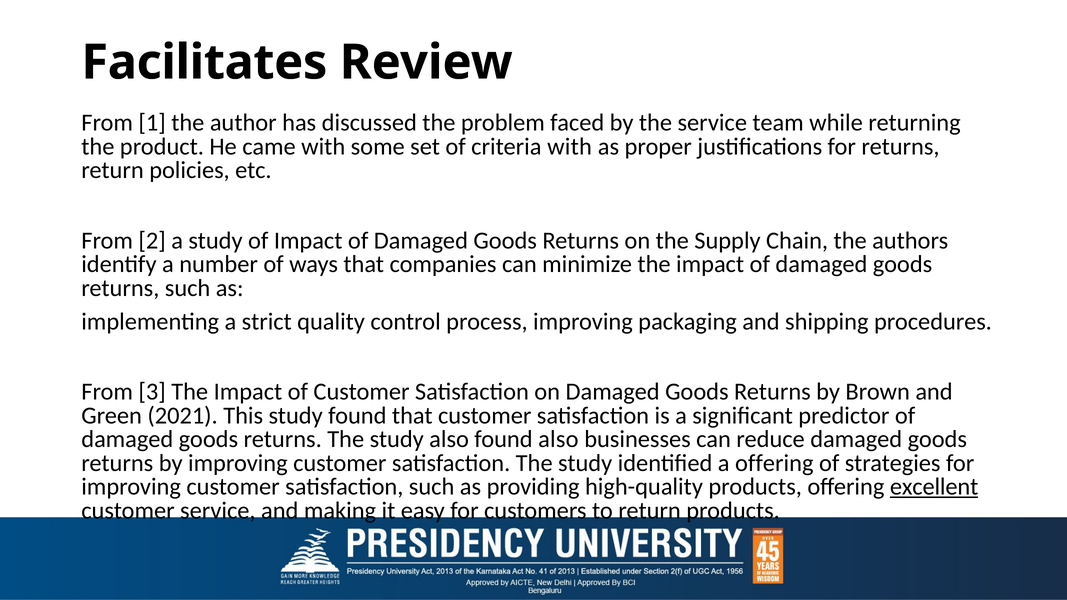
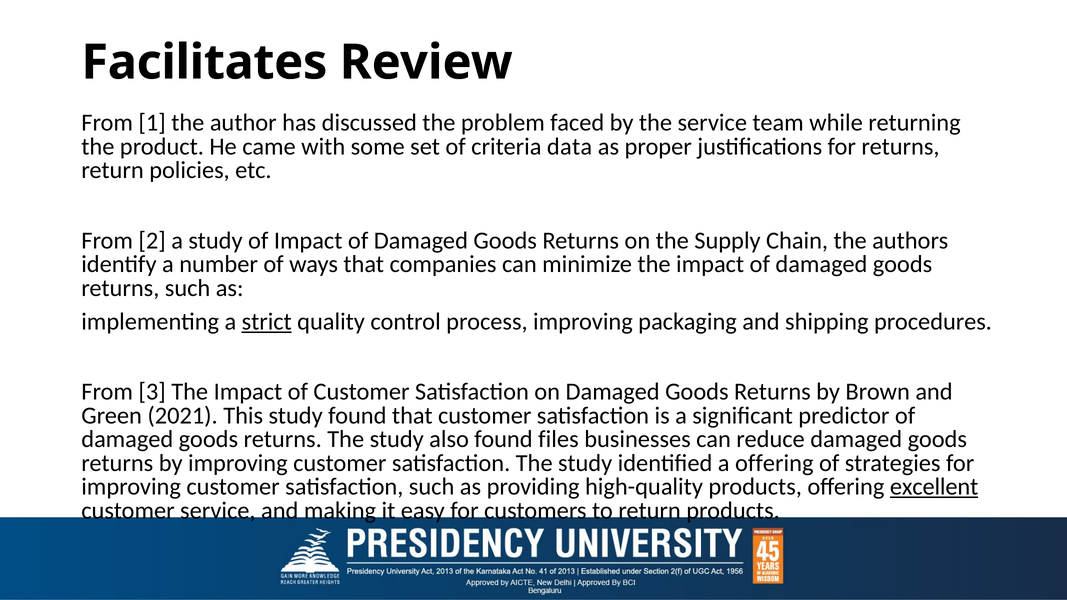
criteria with: with -> data
strict underline: none -> present
found also: also -> files
